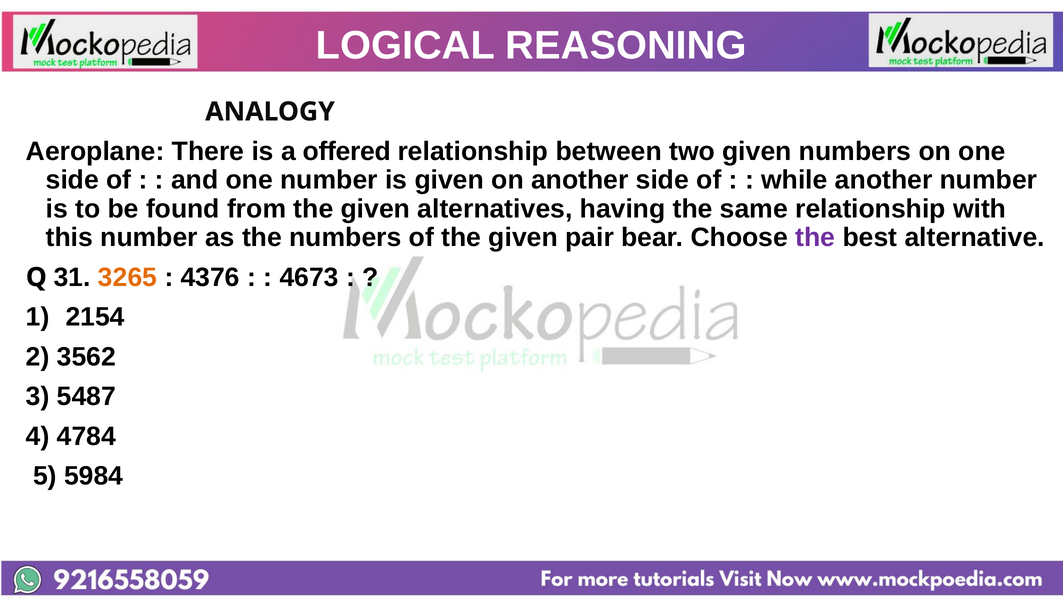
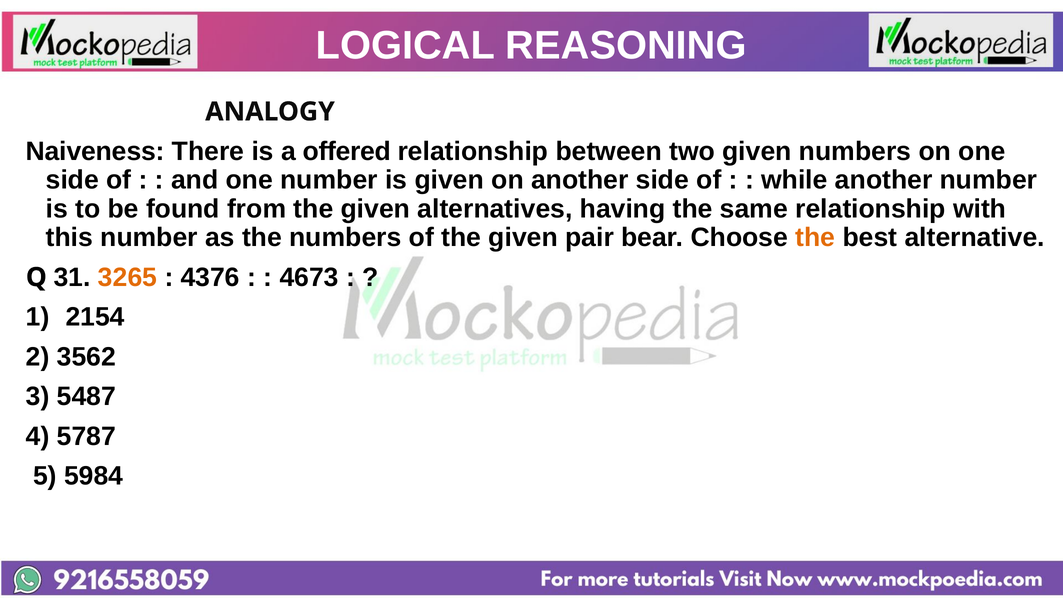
Aeroplane: Aeroplane -> Naiveness
the at (815, 237) colour: purple -> orange
4784: 4784 -> 5787
